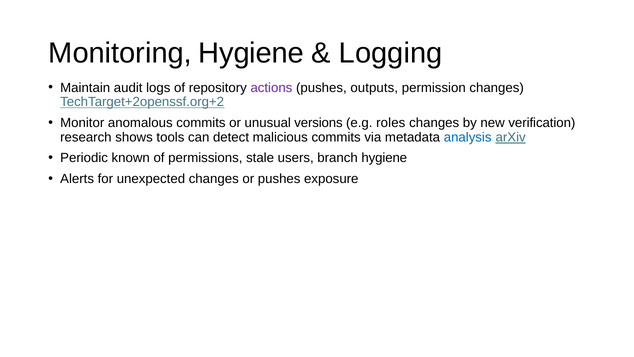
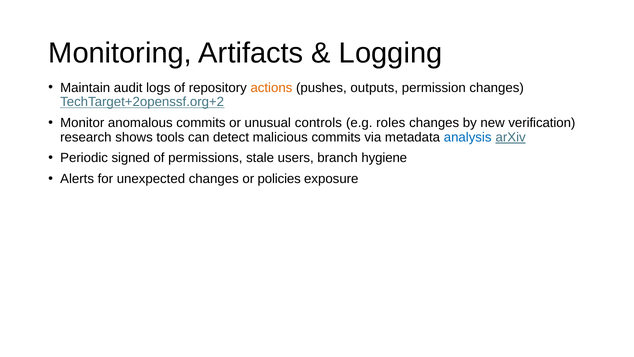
Monitoring Hygiene: Hygiene -> Artifacts
actions colour: purple -> orange
versions: versions -> controls
known: known -> signed
or pushes: pushes -> policies
